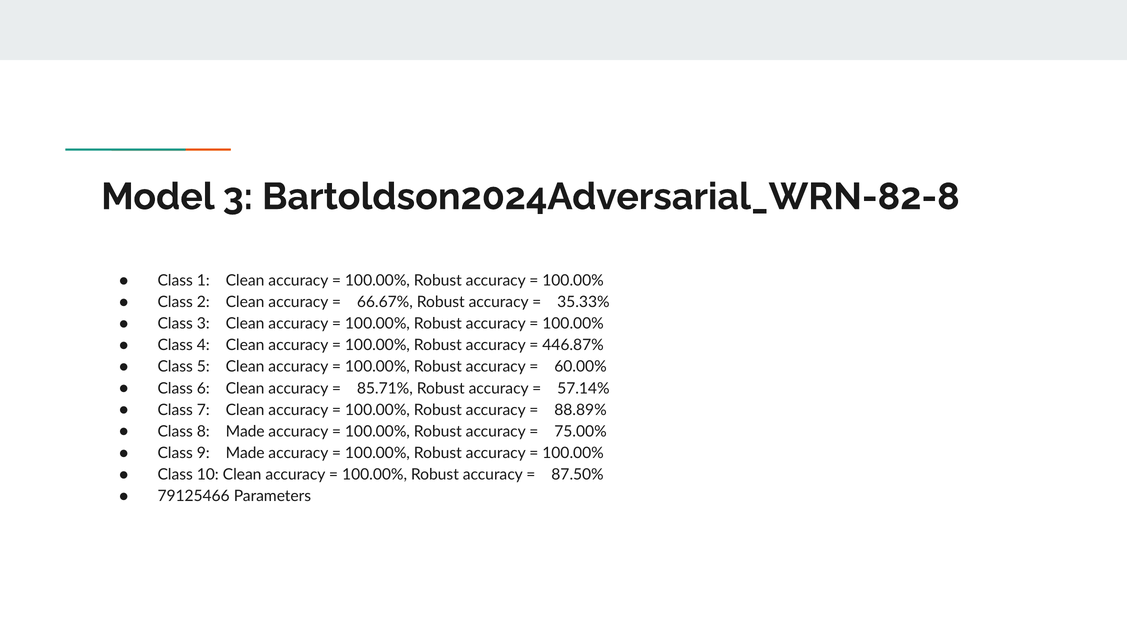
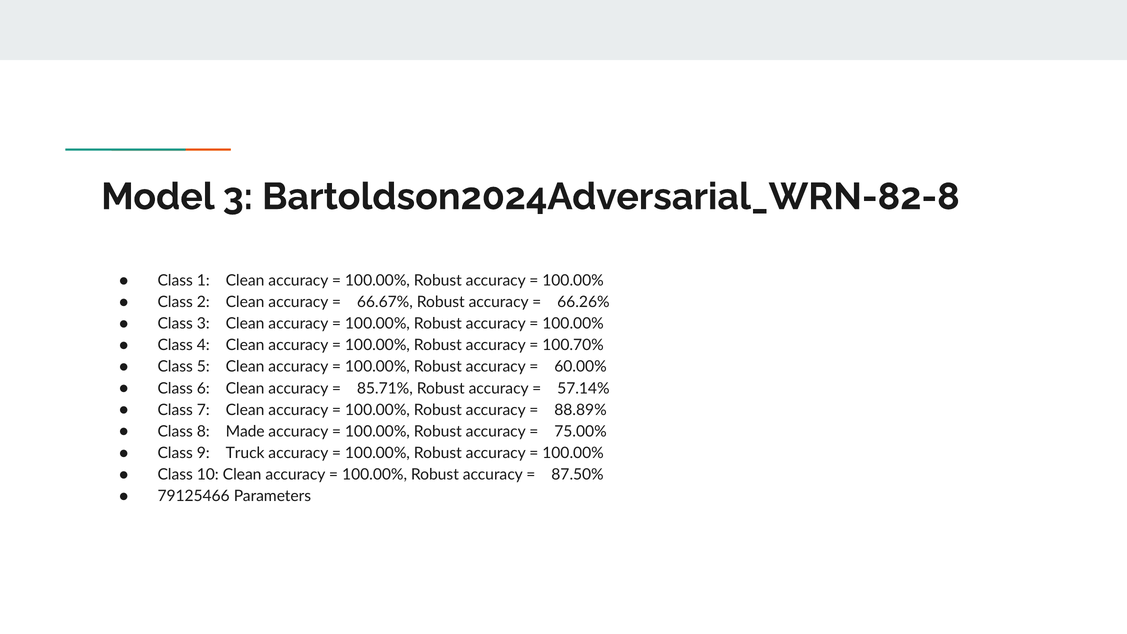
35.33%: 35.33% -> 66.26%
446.87%: 446.87% -> 100.70%
9 Made: Made -> Truck
